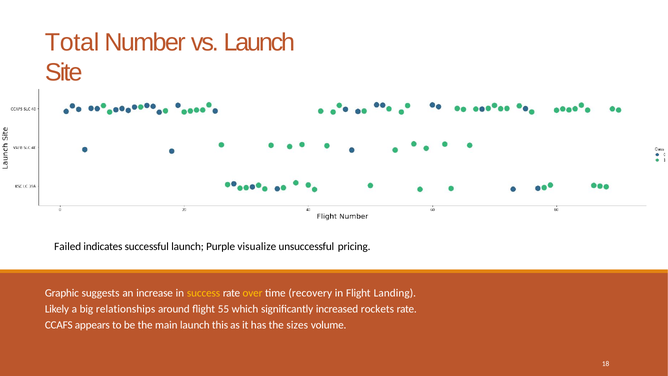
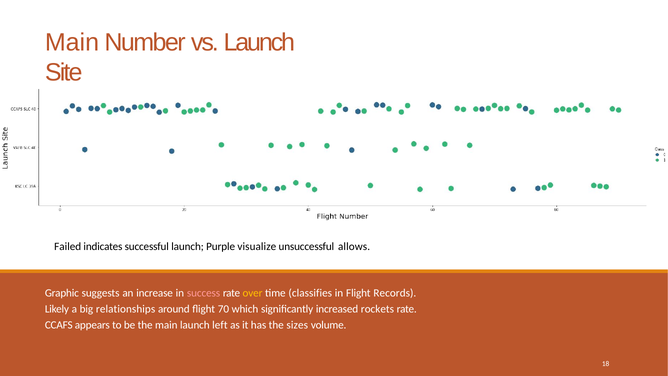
Total at (72, 42): Total -> Main
pricing: pricing -> allows
success colour: yellow -> pink
recovery: recovery -> classifies
Landing: Landing -> Records
55: 55 -> 70
this: this -> left
